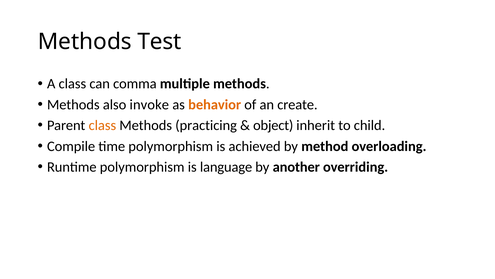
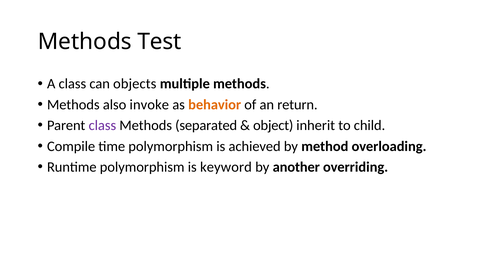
comma: comma -> objects
create: create -> return
class at (102, 125) colour: orange -> purple
practicing: practicing -> separated
language: language -> keyword
